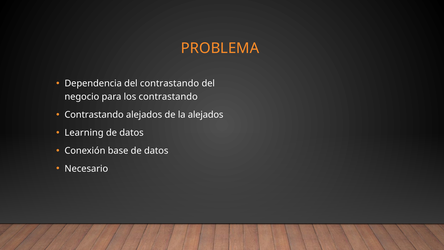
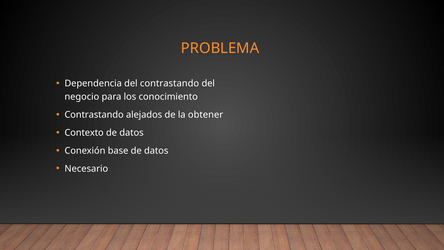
los contrastando: contrastando -> conocimiento
la alejados: alejados -> obtener
Learning: Learning -> Contexto
